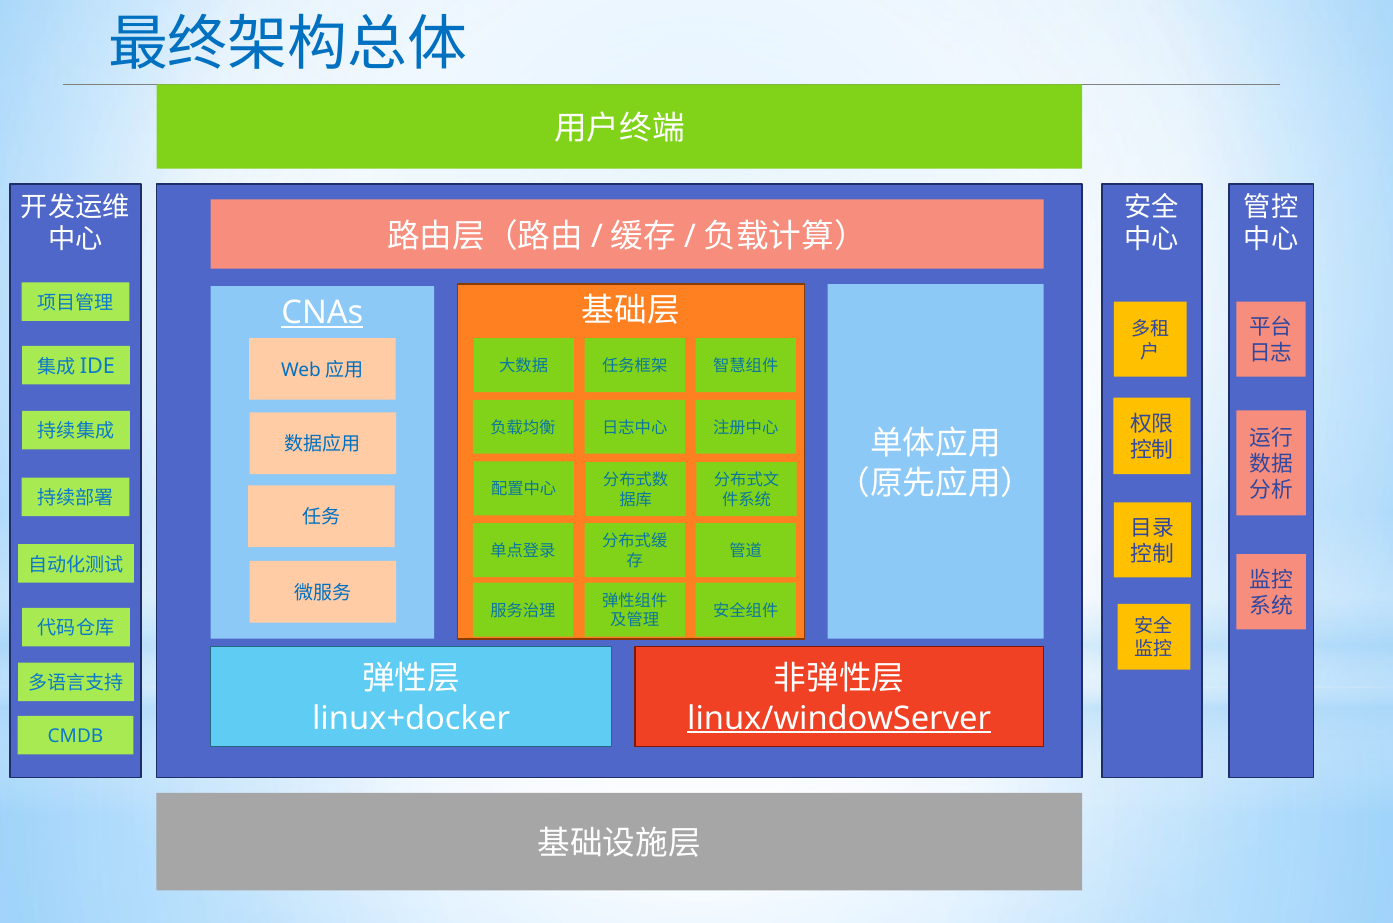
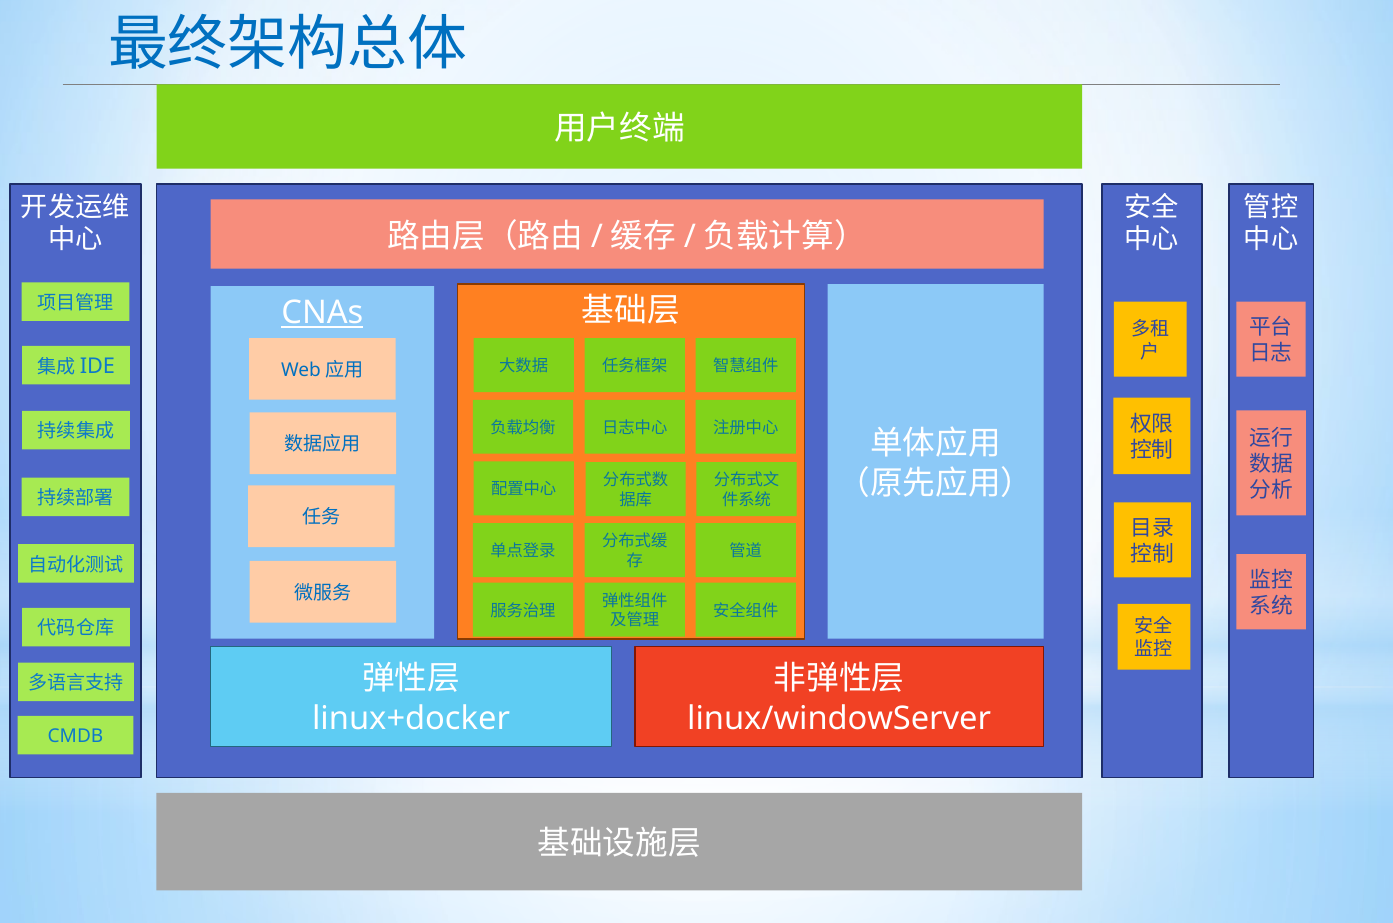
linux/windowServer underline: present -> none
